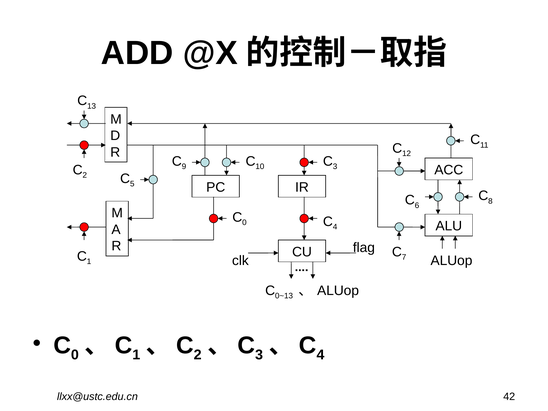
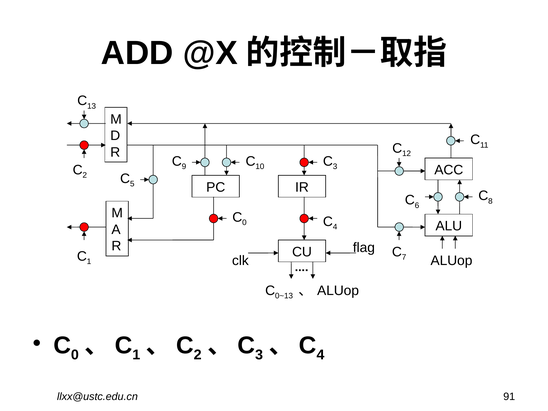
42: 42 -> 91
